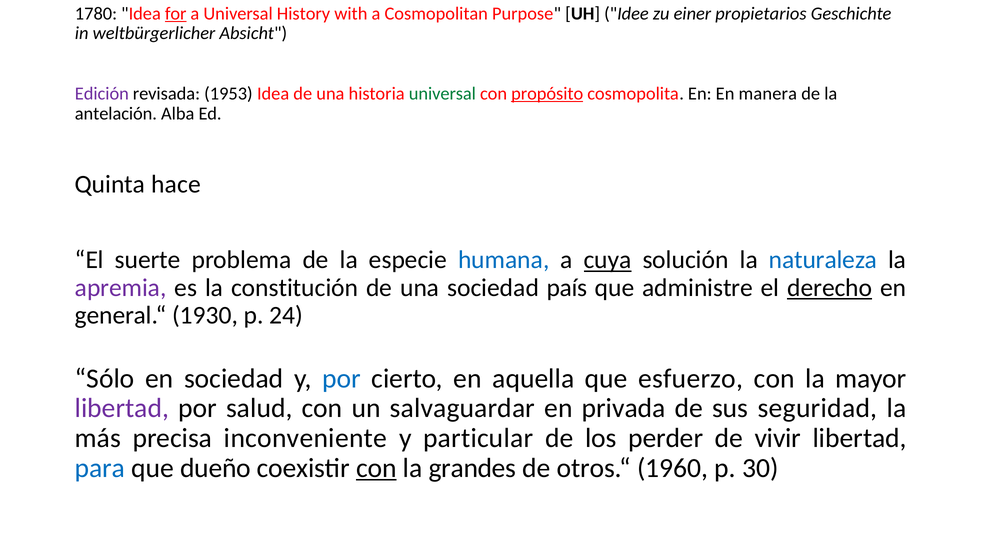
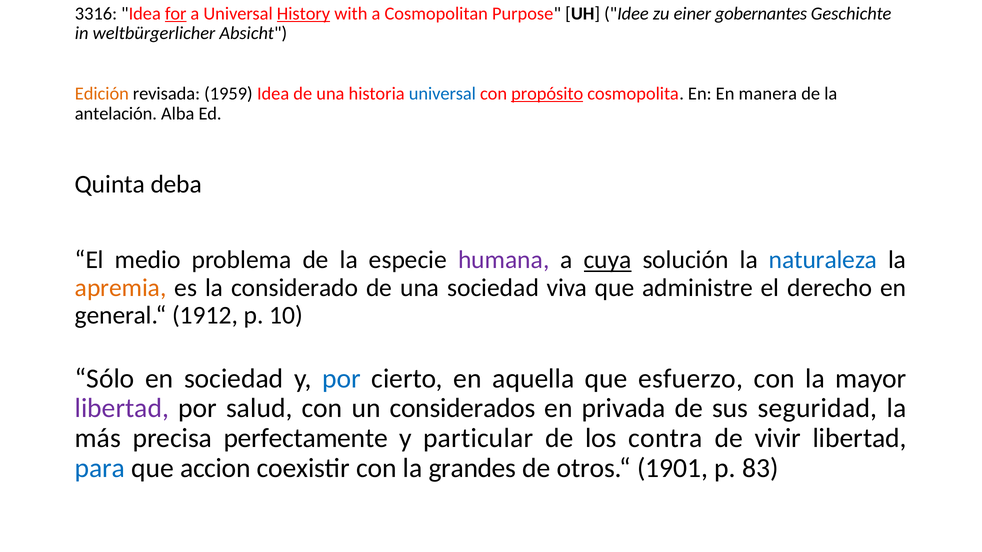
1780: 1780 -> 3316
History underline: none -> present
propietarios: propietarios -> gobernantes
Edición colour: purple -> orange
1953: 1953 -> 1959
universal at (442, 94) colour: green -> blue
hace: hace -> deba
suerte: suerte -> medio
humana colour: blue -> purple
apremia colour: purple -> orange
constitución: constitución -> considerado
país: país -> viva
derecho underline: present -> none
1930: 1930 -> 1912
24: 24 -> 10
salvaguardar: salvaguardar -> considerados
inconveniente: inconveniente -> perfectamente
perder: perder -> contra
dueño: dueño -> accion
con at (376, 468) underline: present -> none
1960: 1960 -> 1901
30: 30 -> 83
